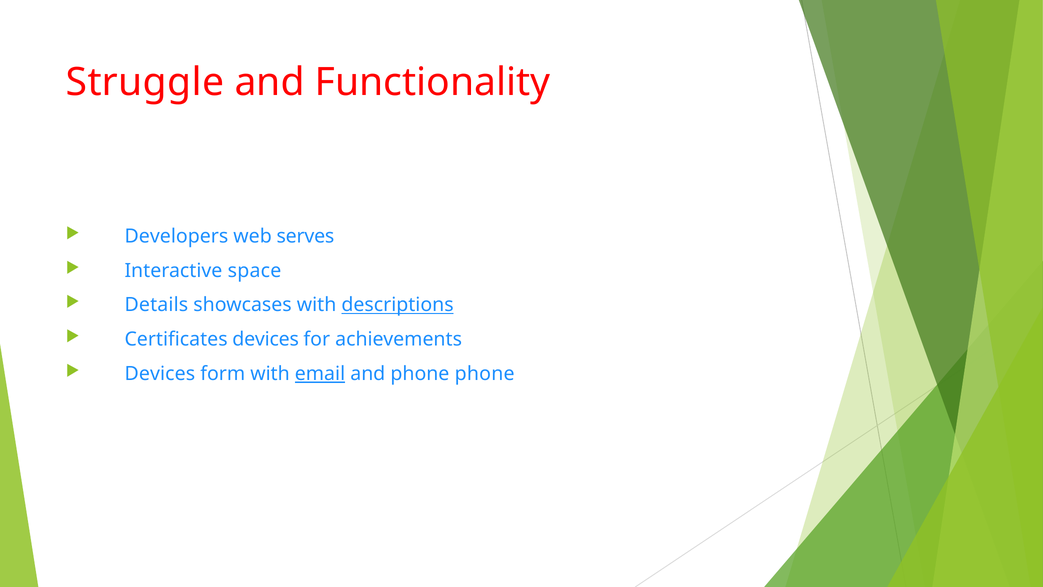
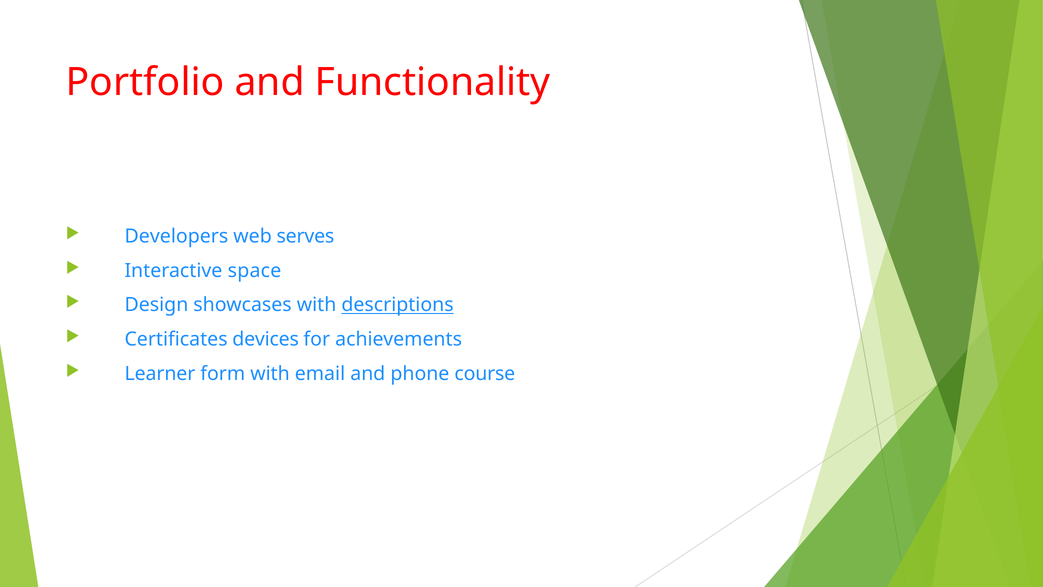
Struggle: Struggle -> Portfolio
Details: Details -> Design
Devices at (160, 374): Devices -> Learner
email underline: present -> none
phone phone: phone -> course
